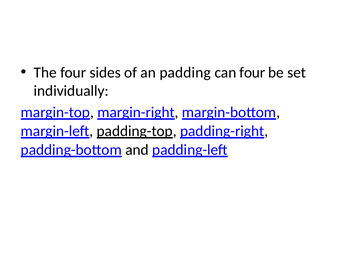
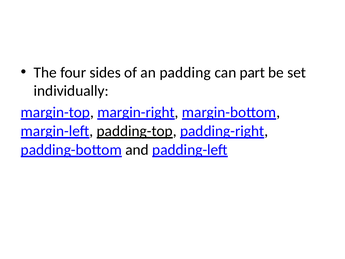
can four: four -> part
